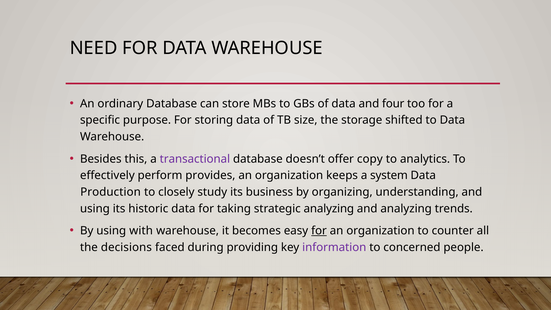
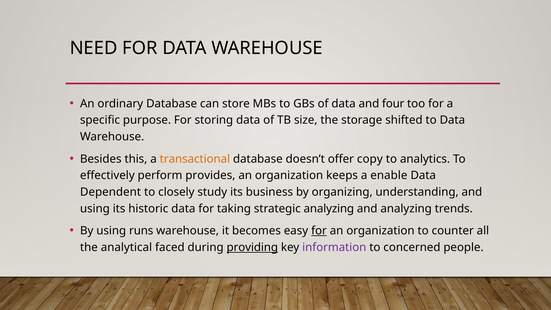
transactional colour: purple -> orange
system: system -> enable
Production: Production -> Dependent
with: with -> runs
decisions: decisions -> analytical
providing underline: none -> present
